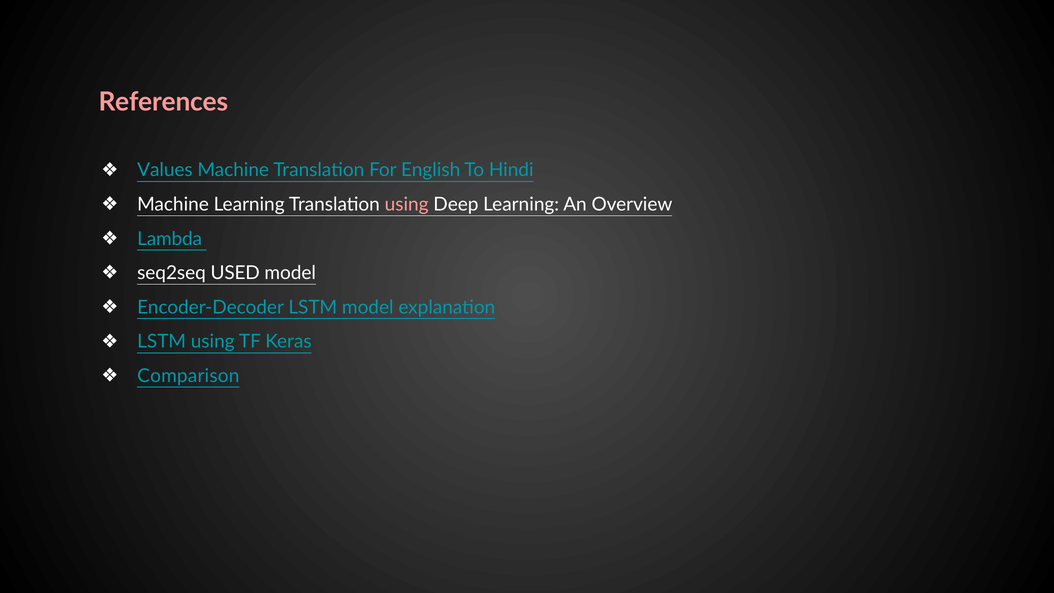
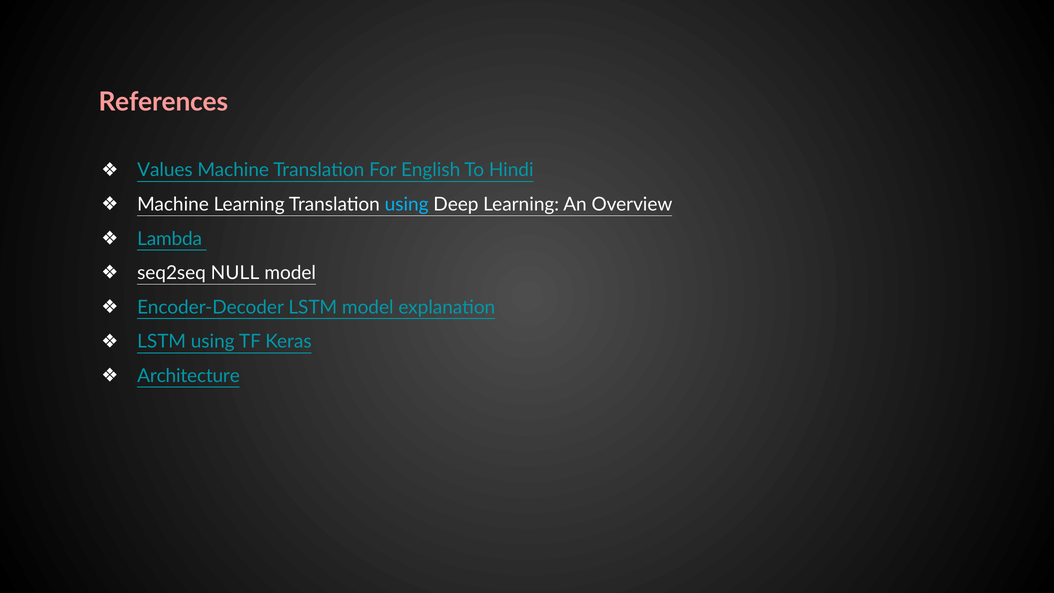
using at (407, 204) colour: pink -> light blue
USED: USED -> NULL
Comparison: Comparison -> Architecture
